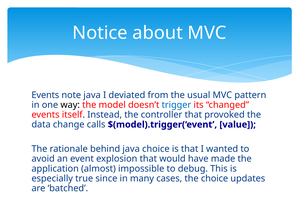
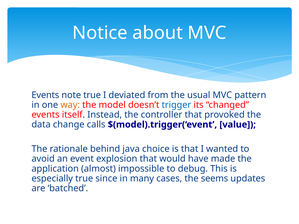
note java: java -> true
way colour: black -> orange
the choice: choice -> seems
